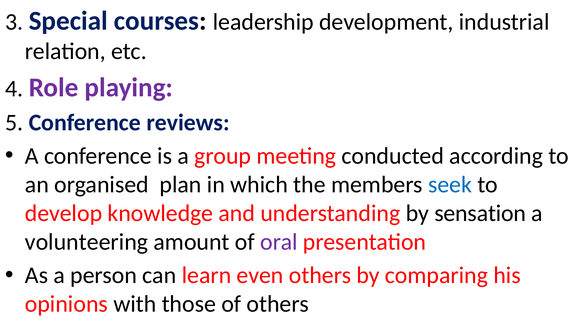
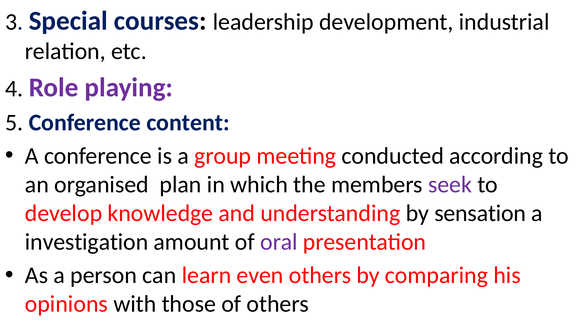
reviews: reviews -> content
seek colour: blue -> purple
volunteering: volunteering -> investigation
